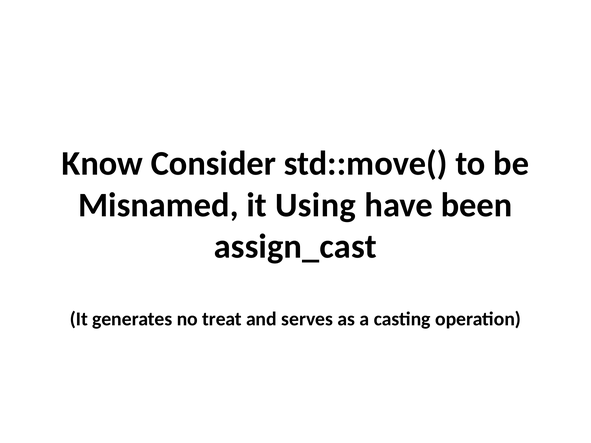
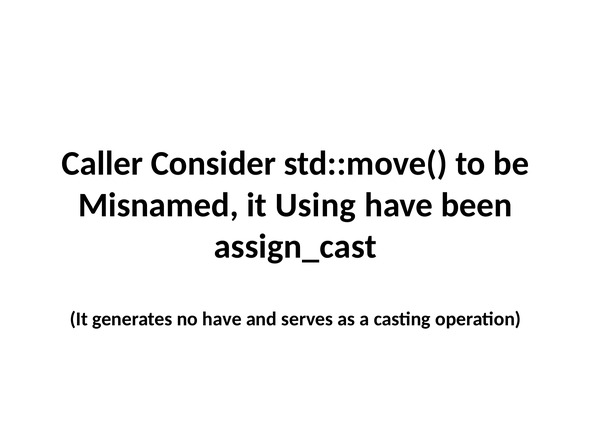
Know: Know -> Caller
no treat: treat -> have
